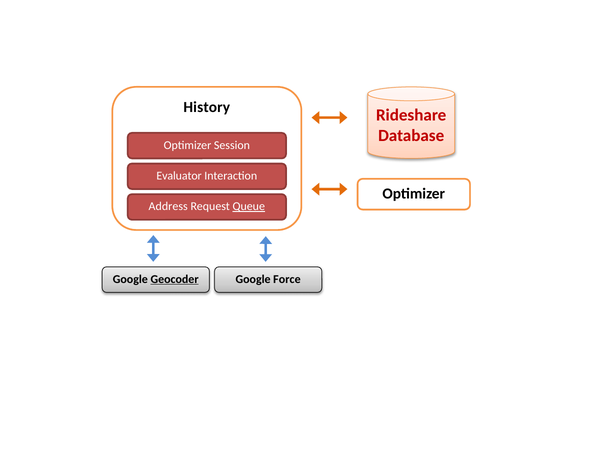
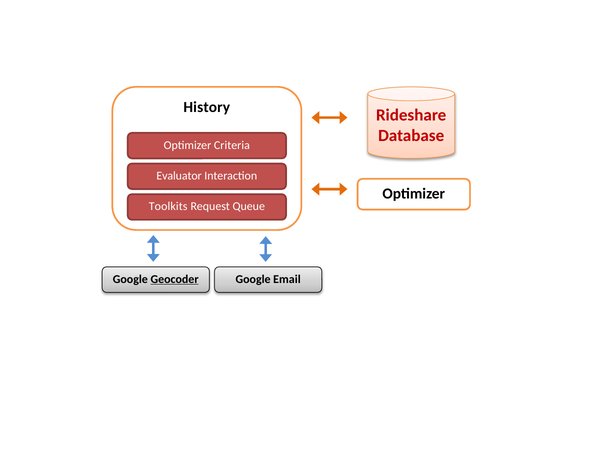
Session: Session -> Criteria
Address: Address -> Toolkits
Queue underline: present -> none
Force: Force -> Email
